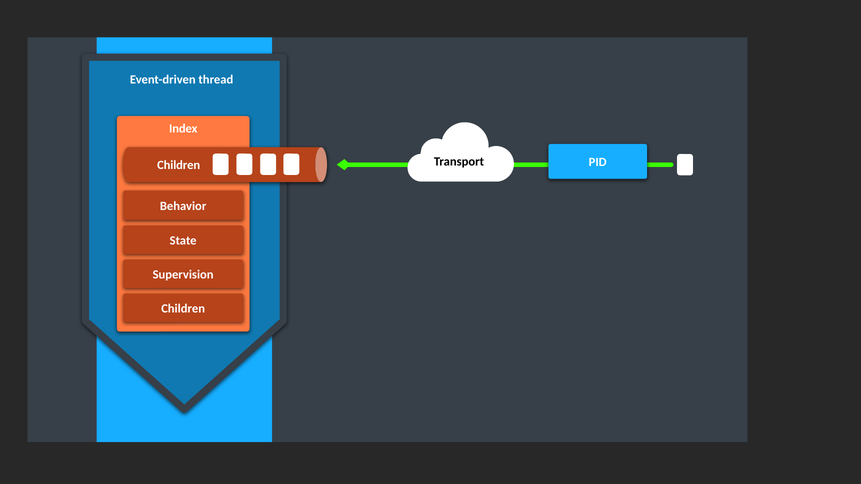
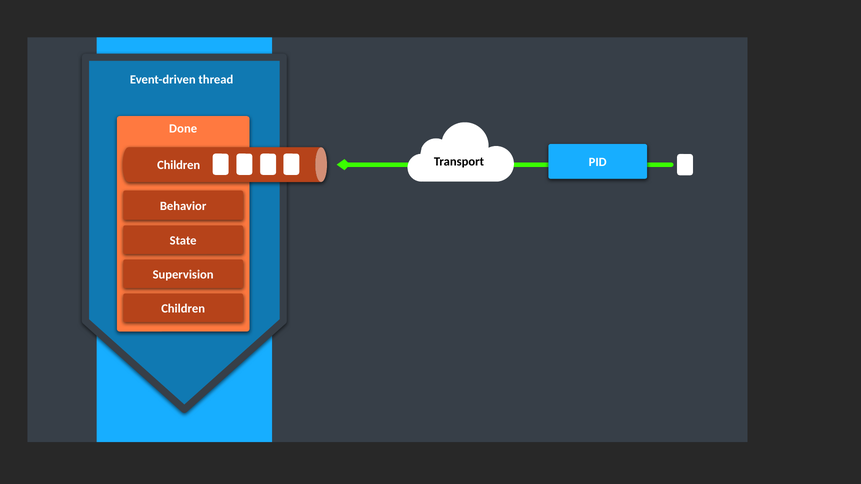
Index: Index -> Done
